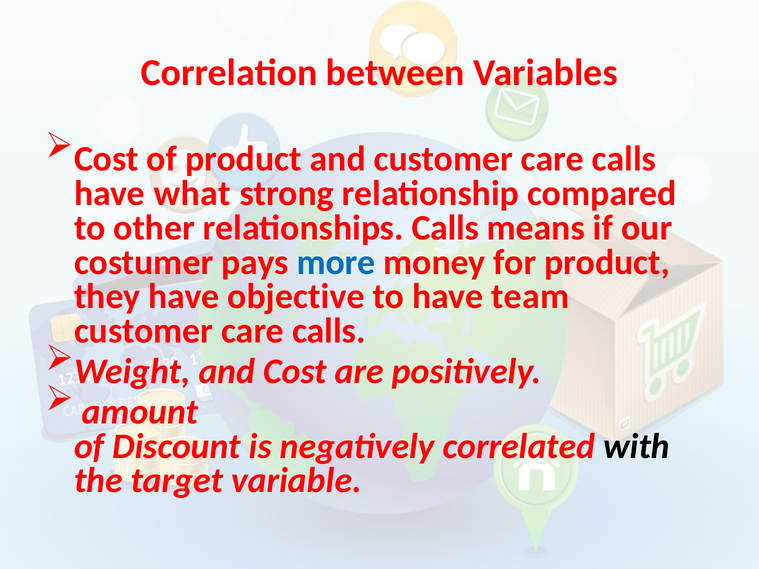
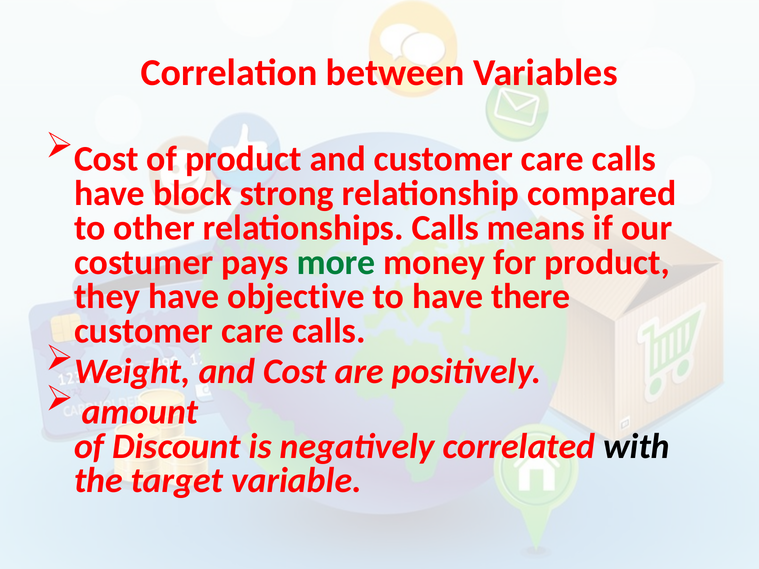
what: what -> block
more colour: blue -> green
team: team -> there
